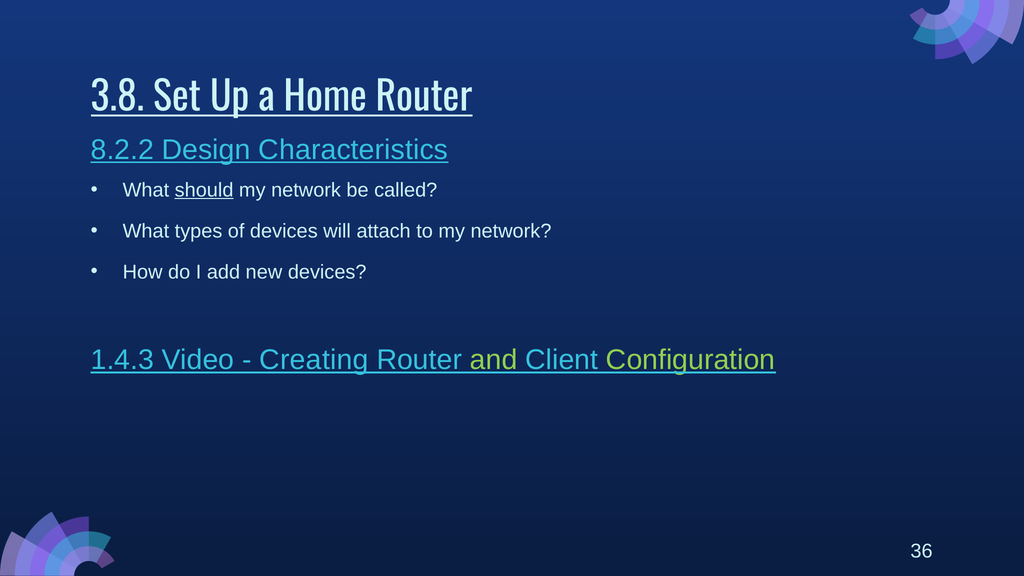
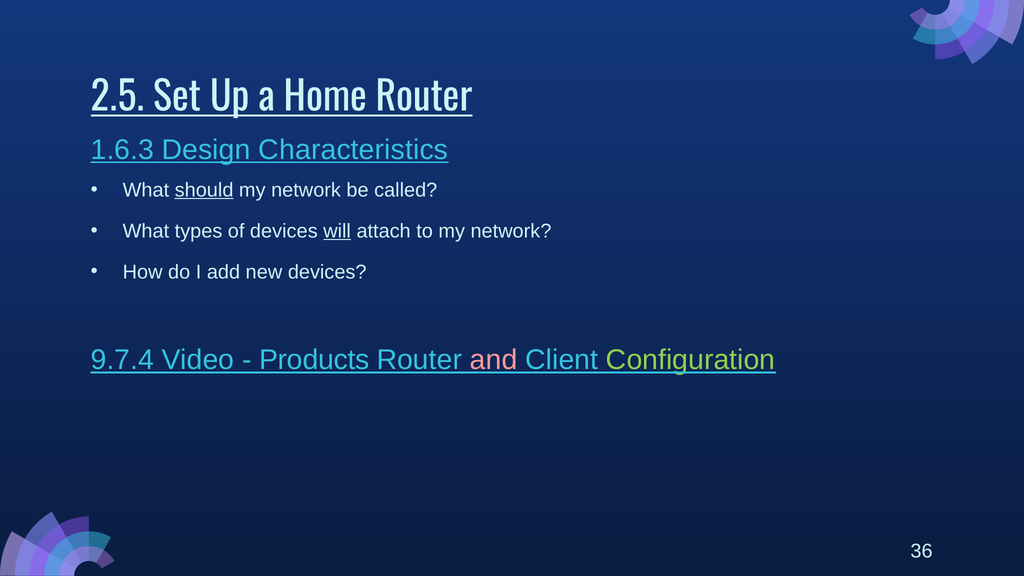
3.8: 3.8 -> 2.5
8.2.2: 8.2.2 -> 1.6.3
will underline: none -> present
1.4.3: 1.4.3 -> 9.7.4
Creating: Creating -> Products
and colour: light green -> pink
